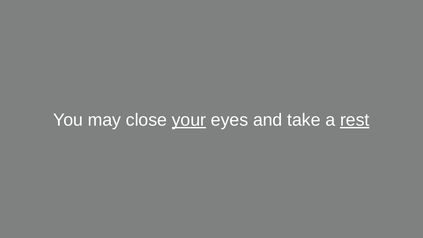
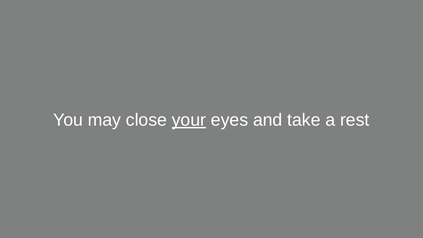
rest underline: present -> none
